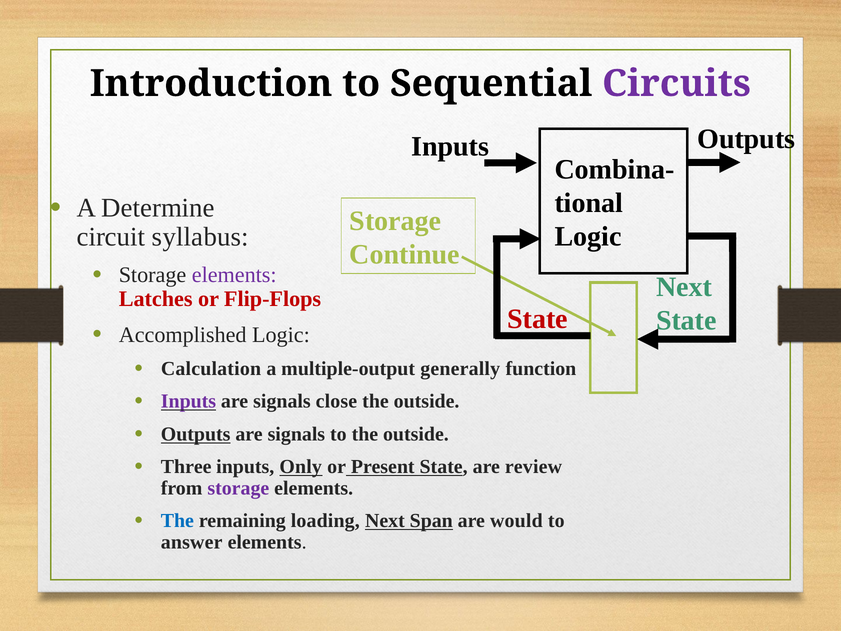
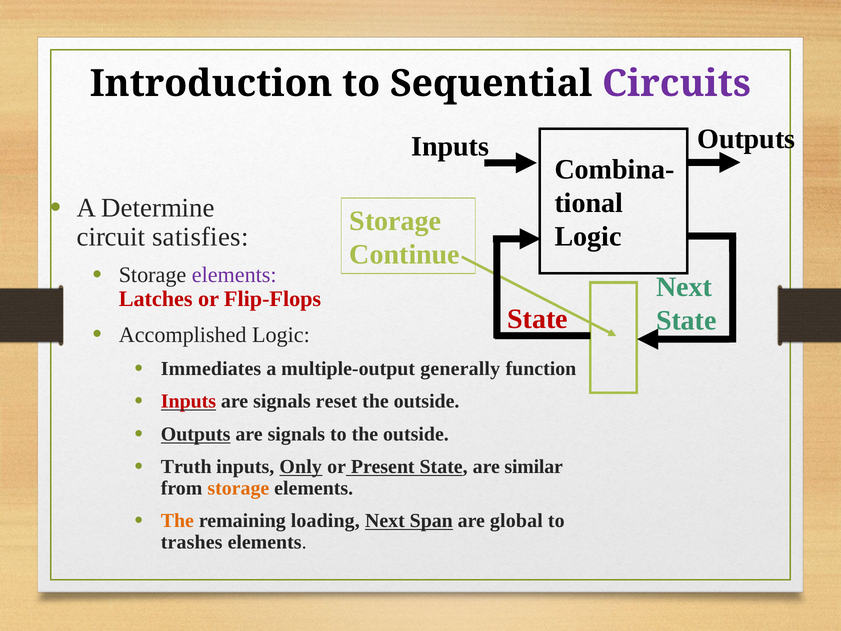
syllabus: syllabus -> satisfies
Calculation: Calculation -> Immediates
Inputs at (188, 401) colour: purple -> red
close: close -> reset
Three: Three -> Truth
review: review -> similar
storage at (238, 488) colour: purple -> orange
The at (177, 521) colour: blue -> orange
would: would -> global
answer: answer -> trashes
